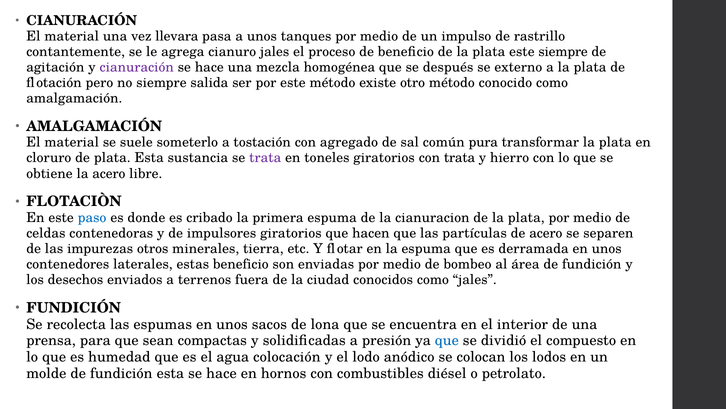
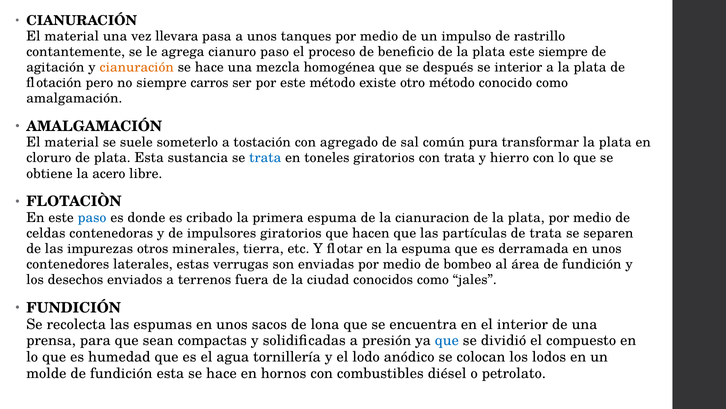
cianuro jales: jales -> paso
cianuración at (137, 67) colour: purple -> orange
se externo: externo -> interior
salida: salida -> carros
trata at (265, 158) colour: purple -> blue
de acero: acero -> trata
estas beneficio: beneficio -> verrugas
colocación: colocación -> tornillería
